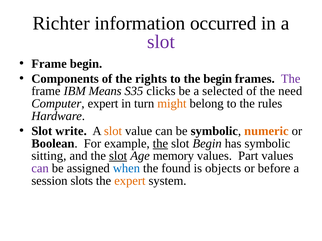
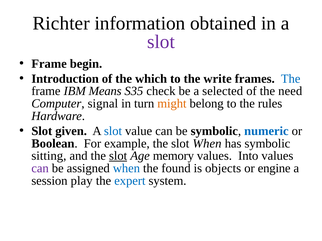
occurred: occurred -> obtained
Components: Components -> Introduction
rights: rights -> which
the begin: begin -> write
The at (291, 79) colour: purple -> blue
clicks: clicks -> check
Computer expert: expert -> signal
write: write -> given
slot at (113, 131) colour: orange -> blue
numeric colour: orange -> blue
the at (160, 144) underline: present -> none
slot Begin: Begin -> When
Part: Part -> Into
before: before -> engine
slots: slots -> play
expert at (130, 181) colour: orange -> blue
